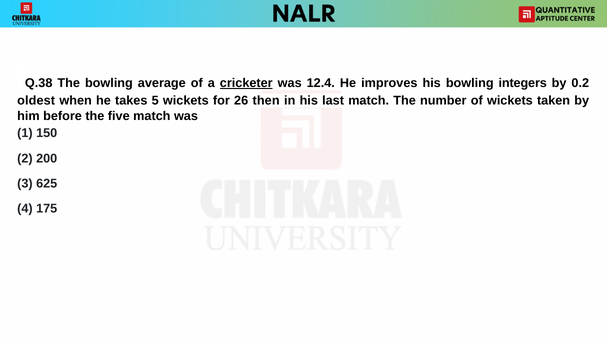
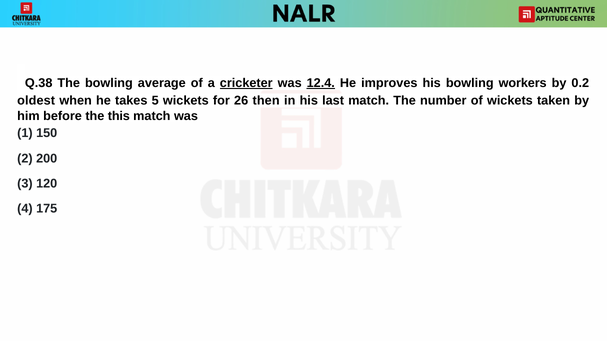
12.4 underline: none -> present
integers: integers -> workers
five: five -> this
625: 625 -> 120
